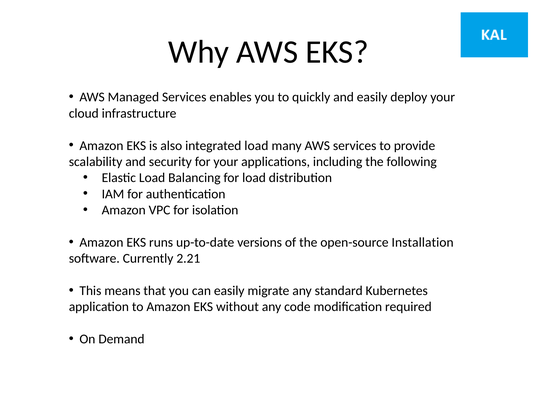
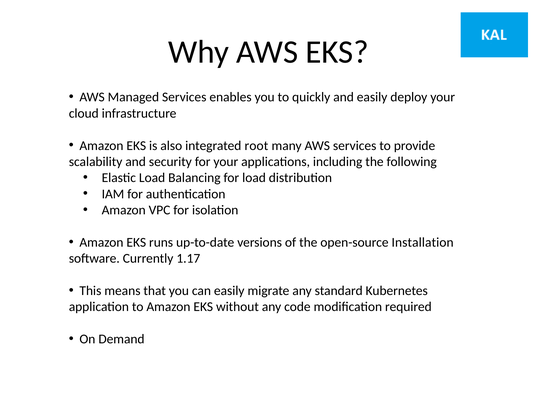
integrated load: load -> root
2.21: 2.21 -> 1.17
